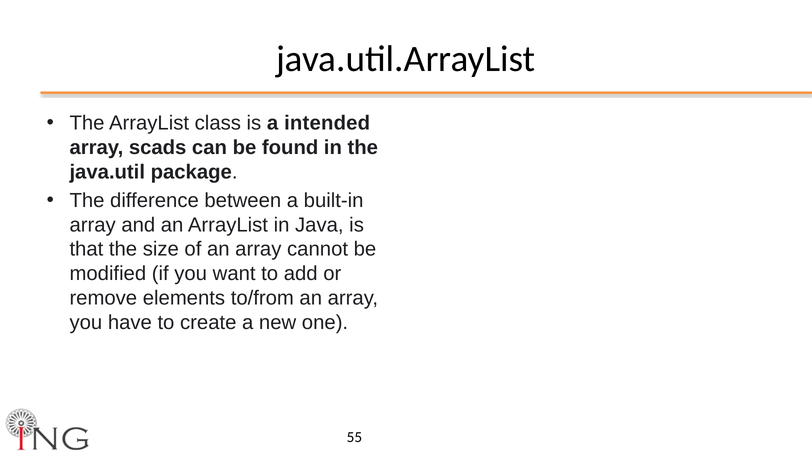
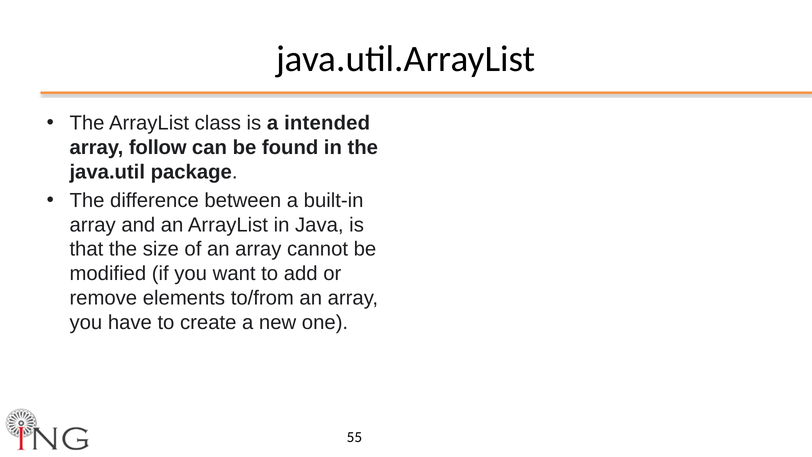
scads: scads -> follow
